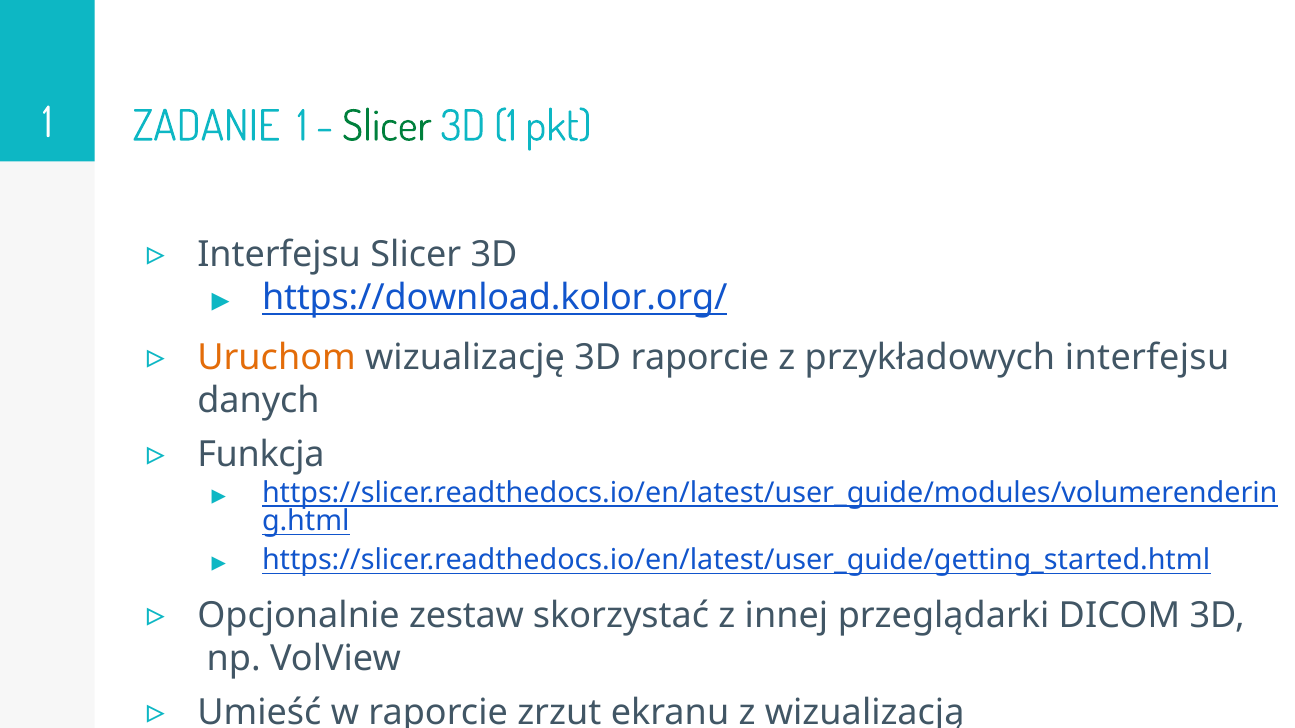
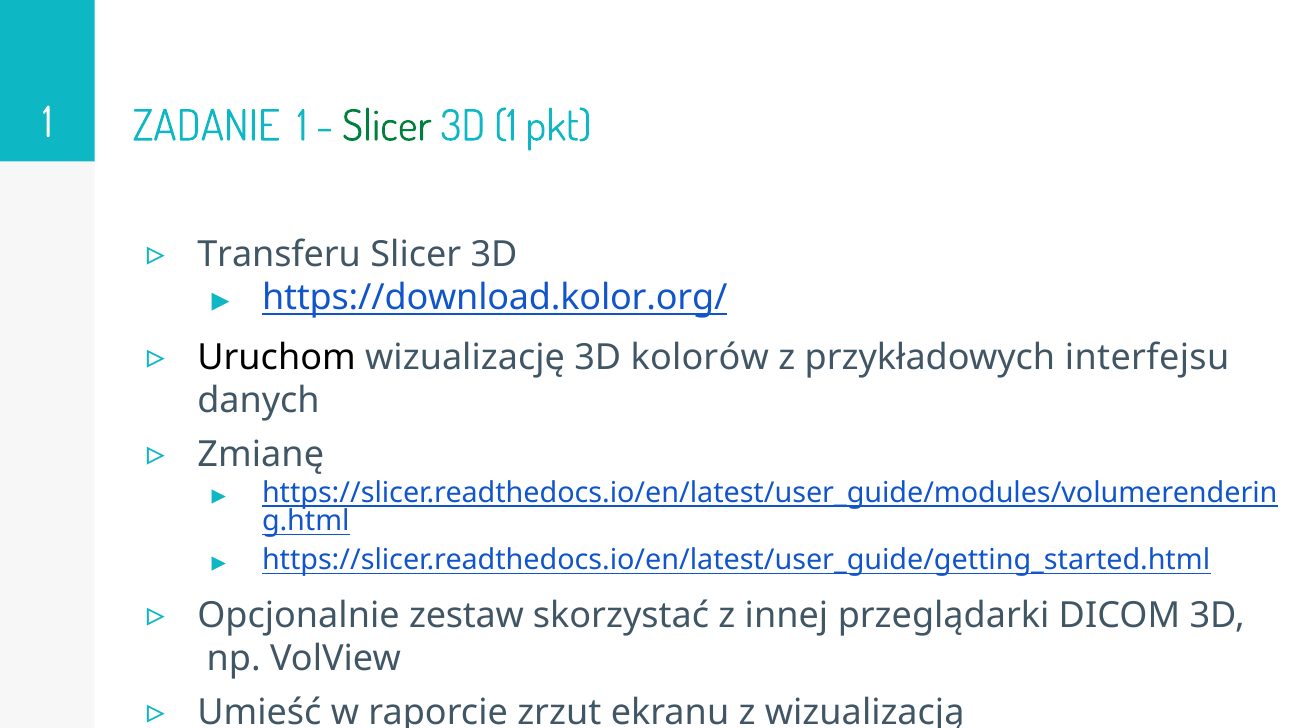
Interfejsu at (279, 254): Interfejsu -> Transferu
Uruchom colour: orange -> black
3D raporcie: raporcie -> kolorów
Funkcja: Funkcja -> Zmianę
